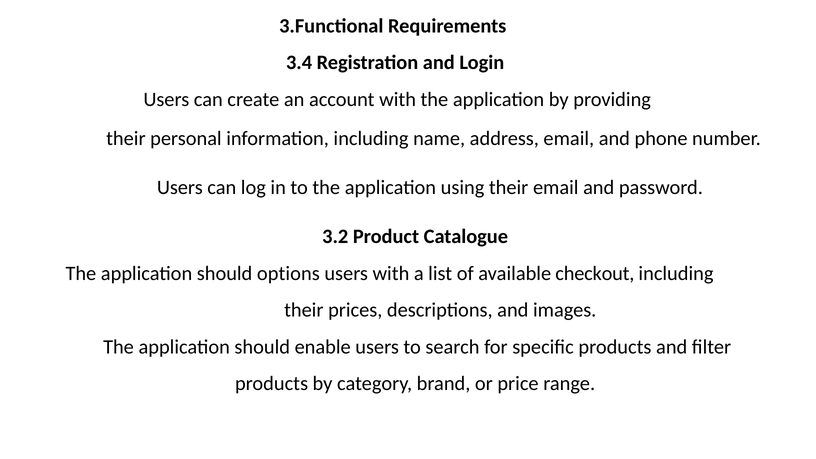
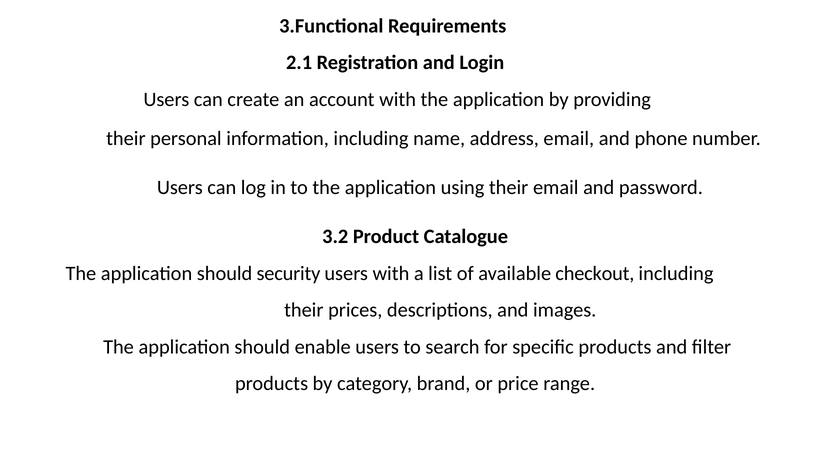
3.4: 3.4 -> 2.1
options: options -> security
